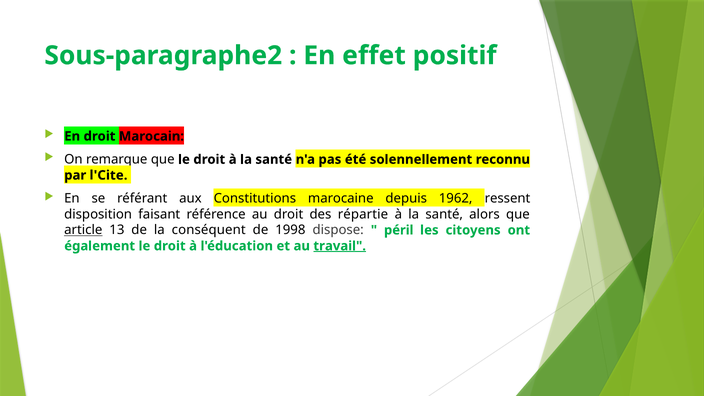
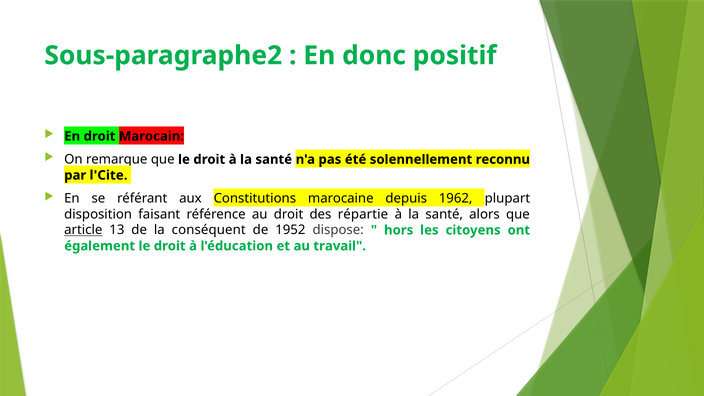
effet: effet -> donc
ressent: ressent -> plupart
1998: 1998 -> 1952
péril: péril -> hors
travail underline: present -> none
